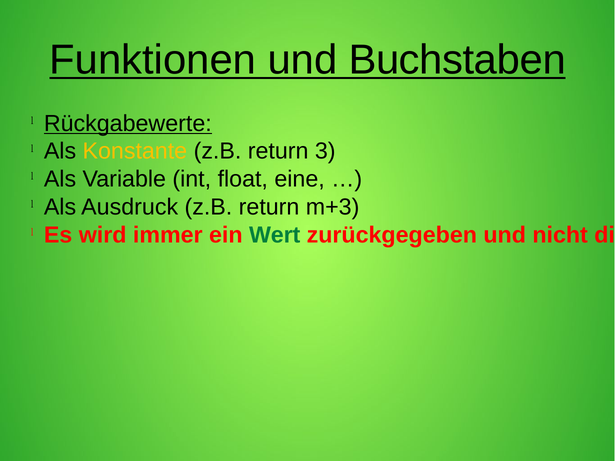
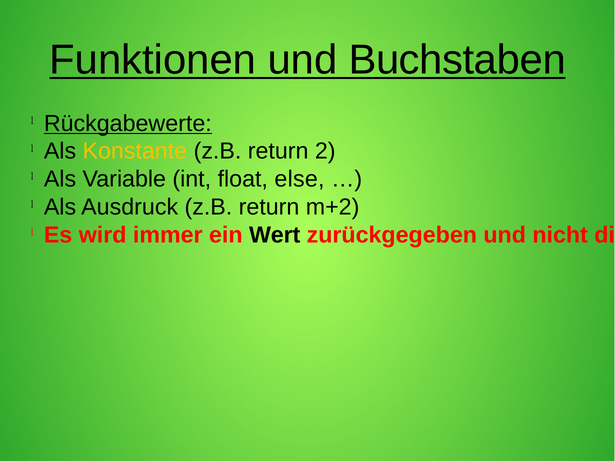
3: 3 -> 2
eine: eine -> else
m+3: m+3 -> m+2
Wert colour: green -> black
